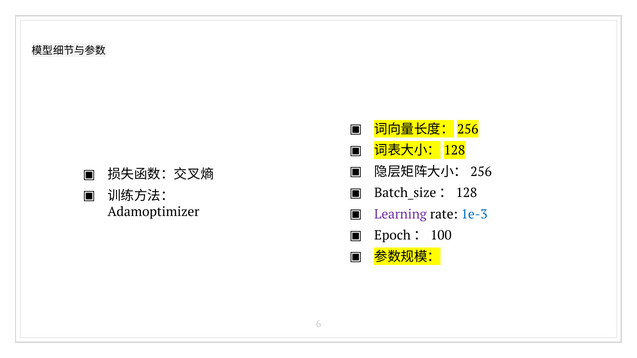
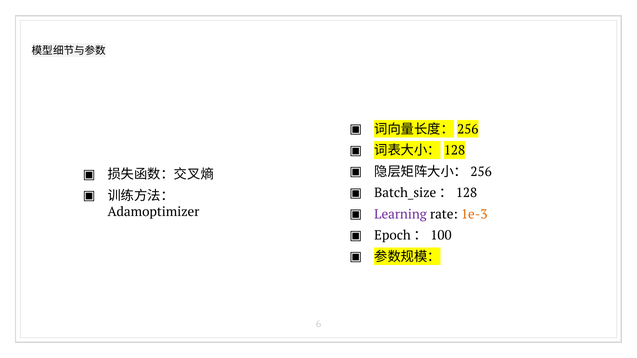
1e-3 colour: blue -> orange
